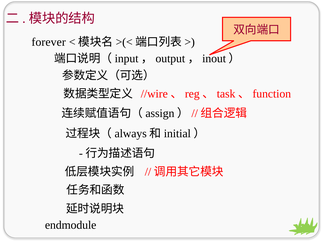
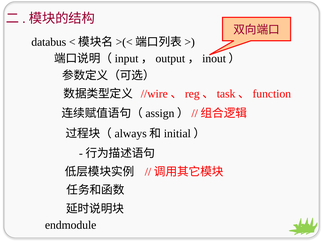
forever: forever -> databus
